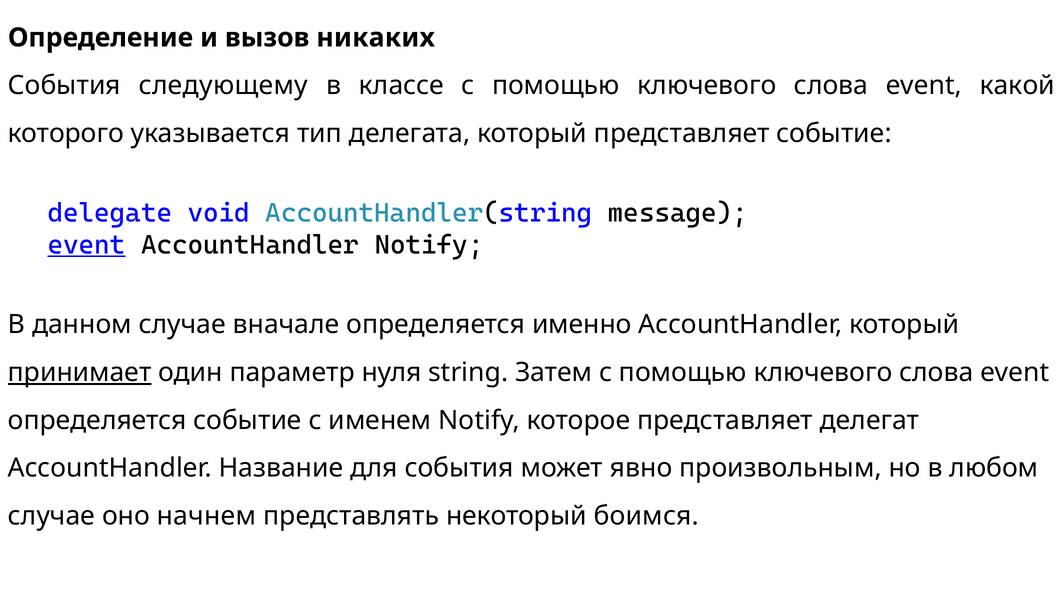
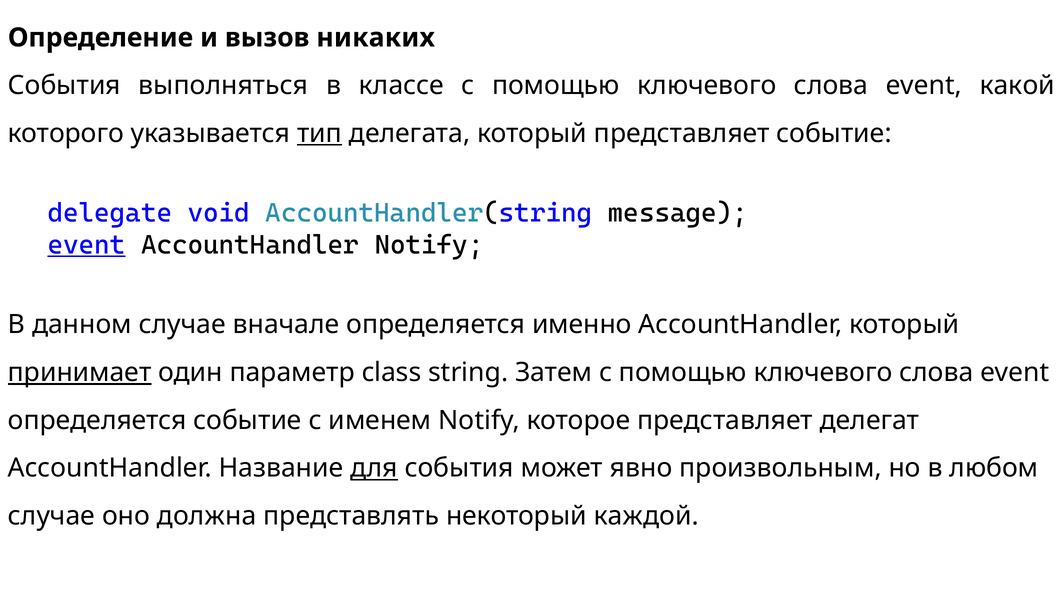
следующему: следующему -> выполняться
тип underline: none -> present
нуля: нуля -> class
для underline: none -> present
начнем: начнем -> должна
боимся: боимся -> каждой
